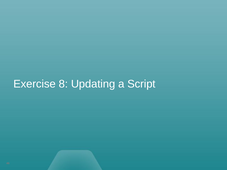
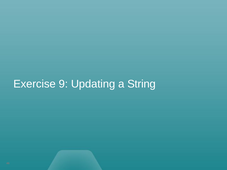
8: 8 -> 9
Script: Script -> String
